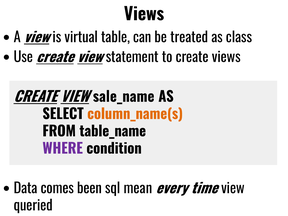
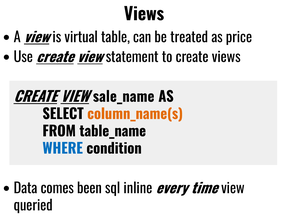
class: class -> price
WHERE colour: purple -> blue
mean: mean -> inline
